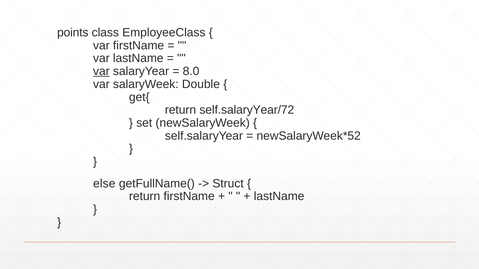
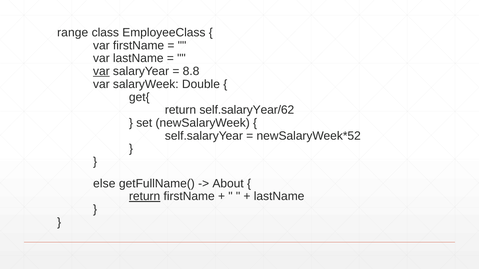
points: points -> range
8.0: 8.0 -> 8.8
self.salaryYear/72: self.salaryYear/72 -> self.salaryYear/62
Struct: Struct -> About
return at (145, 197) underline: none -> present
